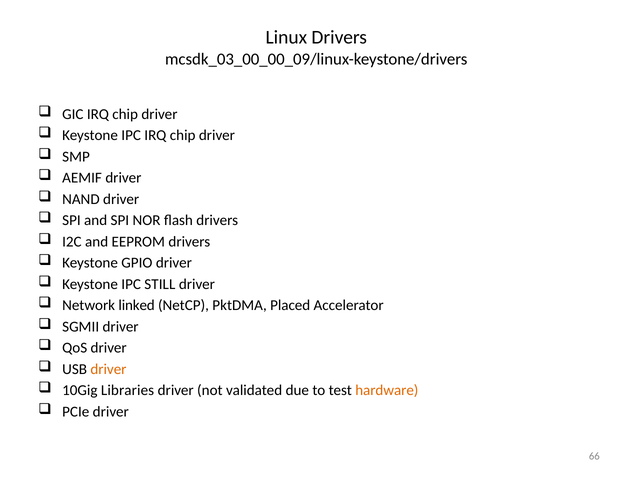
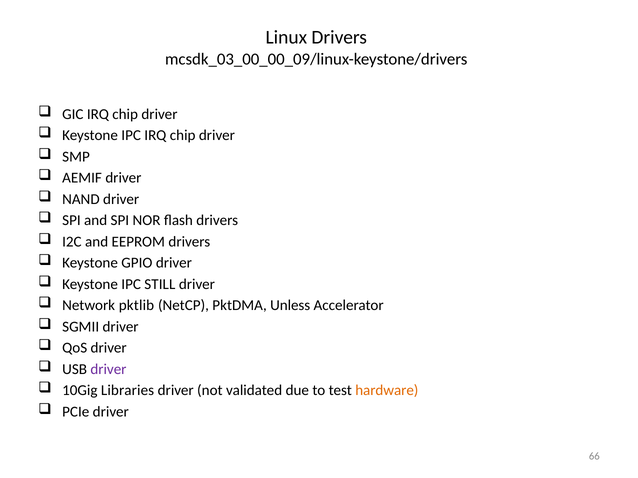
linked: linked -> pktlib
Placed: Placed -> Unless
driver at (108, 370) colour: orange -> purple
